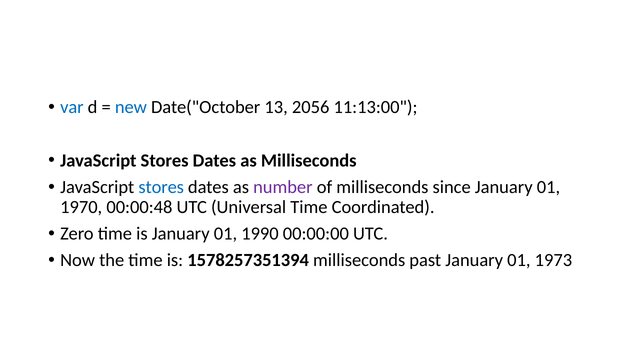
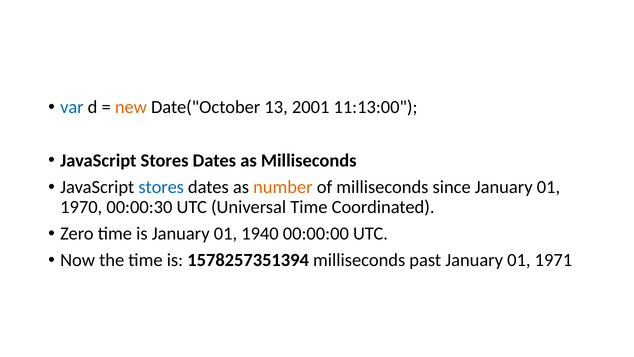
new colour: blue -> orange
2056: 2056 -> 2001
number colour: purple -> orange
00:00:48: 00:00:48 -> 00:00:30
1990: 1990 -> 1940
1973: 1973 -> 1971
